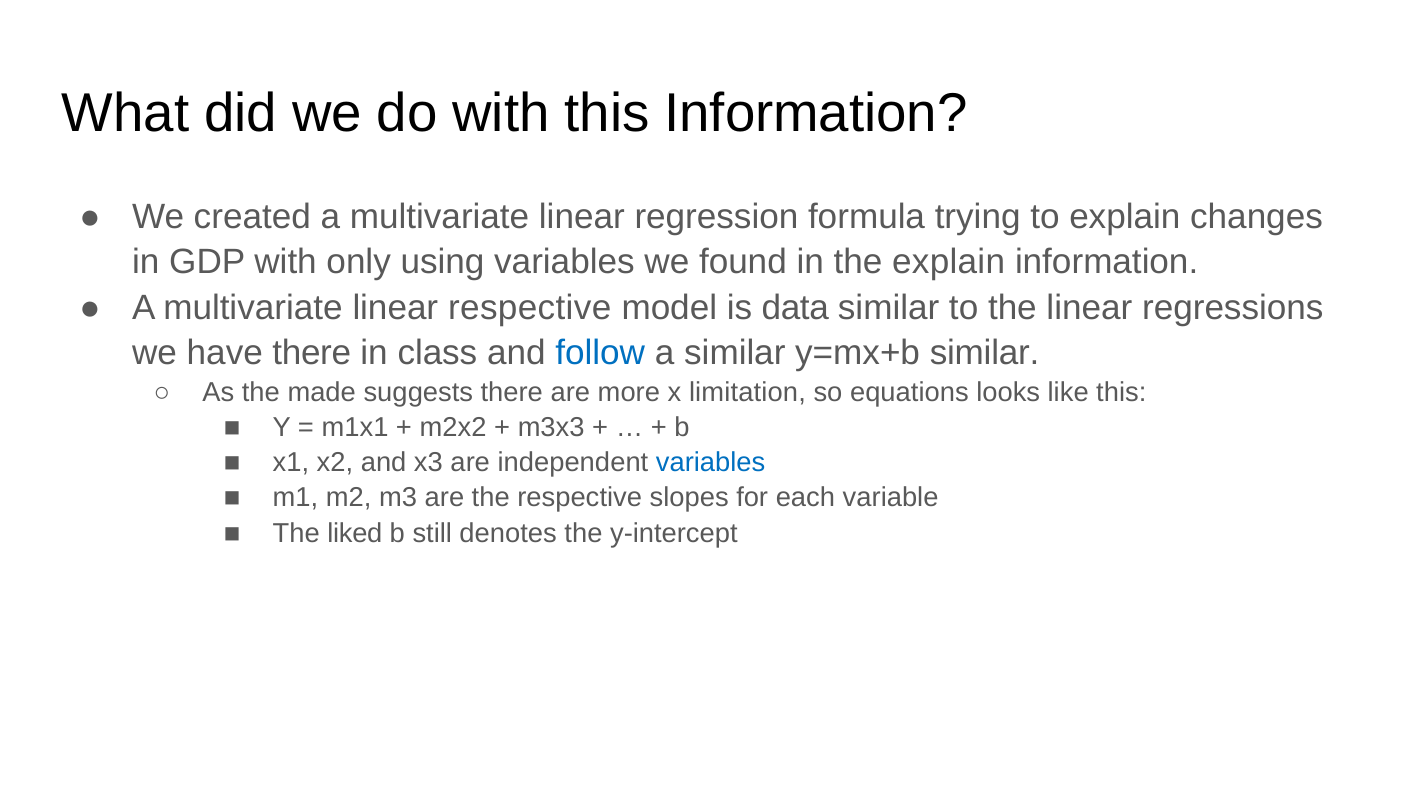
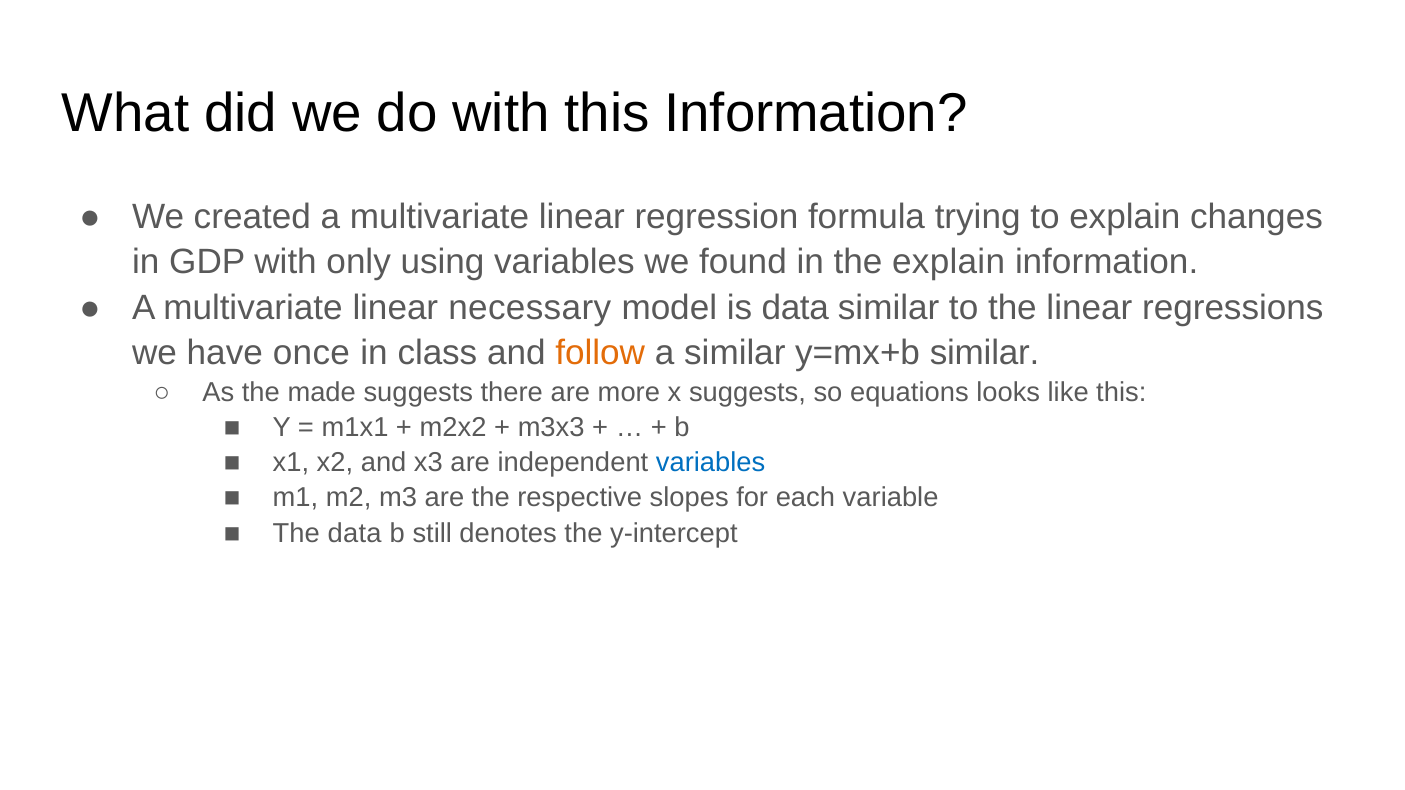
linear respective: respective -> necessary
have there: there -> once
follow colour: blue -> orange
x limitation: limitation -> suggests
The liked: liked -> data
